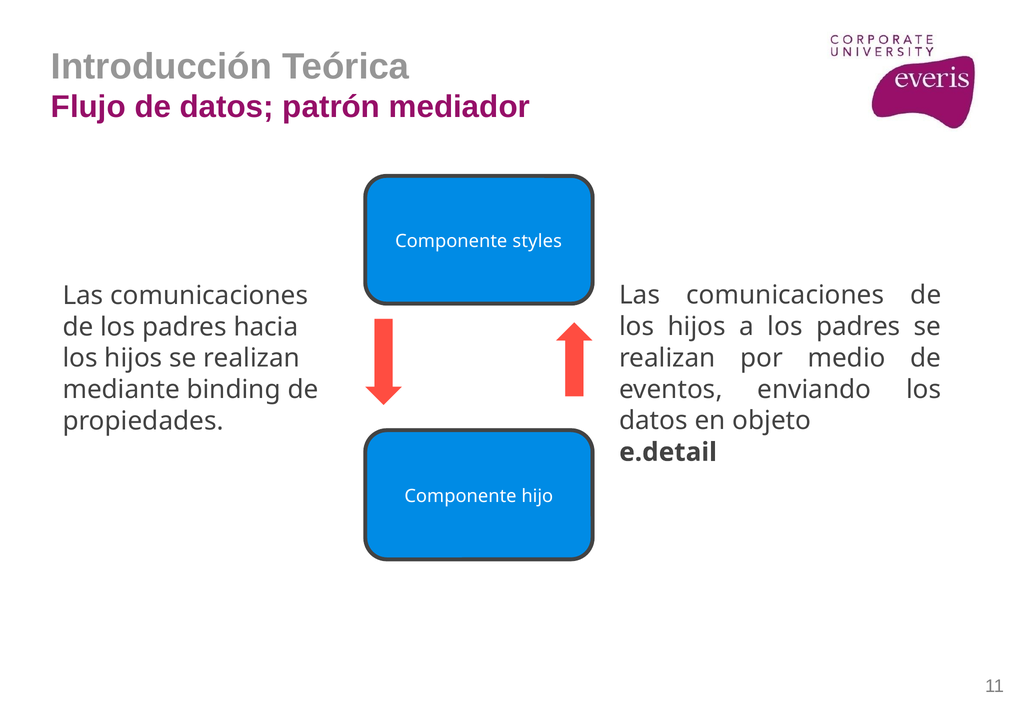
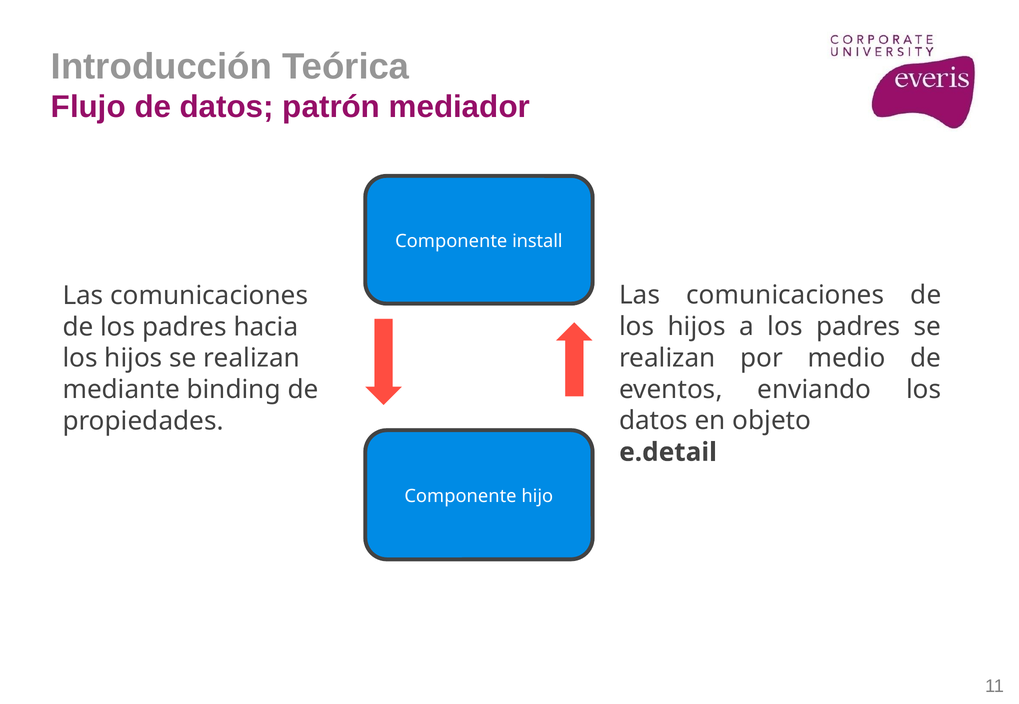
styles: styles -> install
